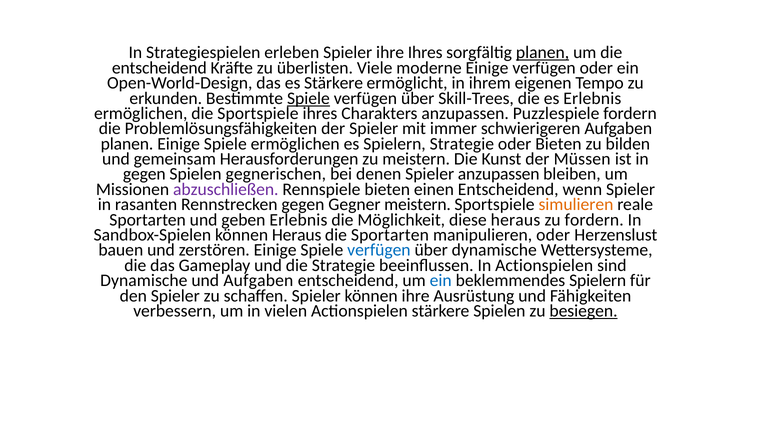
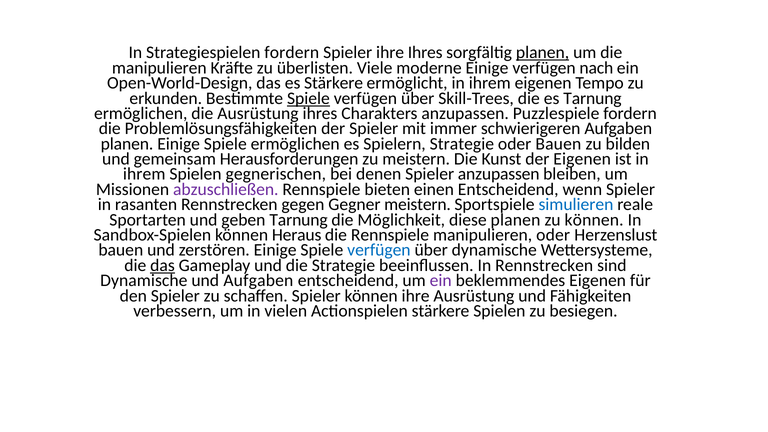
Strategiespielen erleben: erleben -> fordern
entscheidend at (159, 68): entscheidend -> manipulieren
verfügen oder: oder -> nach
es Erlebnis: Erlebnis -> Tarnung
die Sportspiele: Sportspiele -> Ausrüstung
oder Bieten: Bieten -> Bauen
der Müssen: Müssen -> Eigenen
gegen at (144, 174): gegen -> ihrem
simulieren colour: orange -> blue
geben Erlebnis: Erlebnis -> Tarnung
diese heraus: heraus -> planen
zu fordern: fordern -> können
die Sportarten: Sportarten -> Rennspiele
das at (163, 265) underline: none -> present
In Actionspielen: Actionspielen -> Rennstrecken
ein at (441, 281) colour: blue -> purple
beklemmendes Spielern: Spielern -> Eigenen
besiegen underline: present -> none
